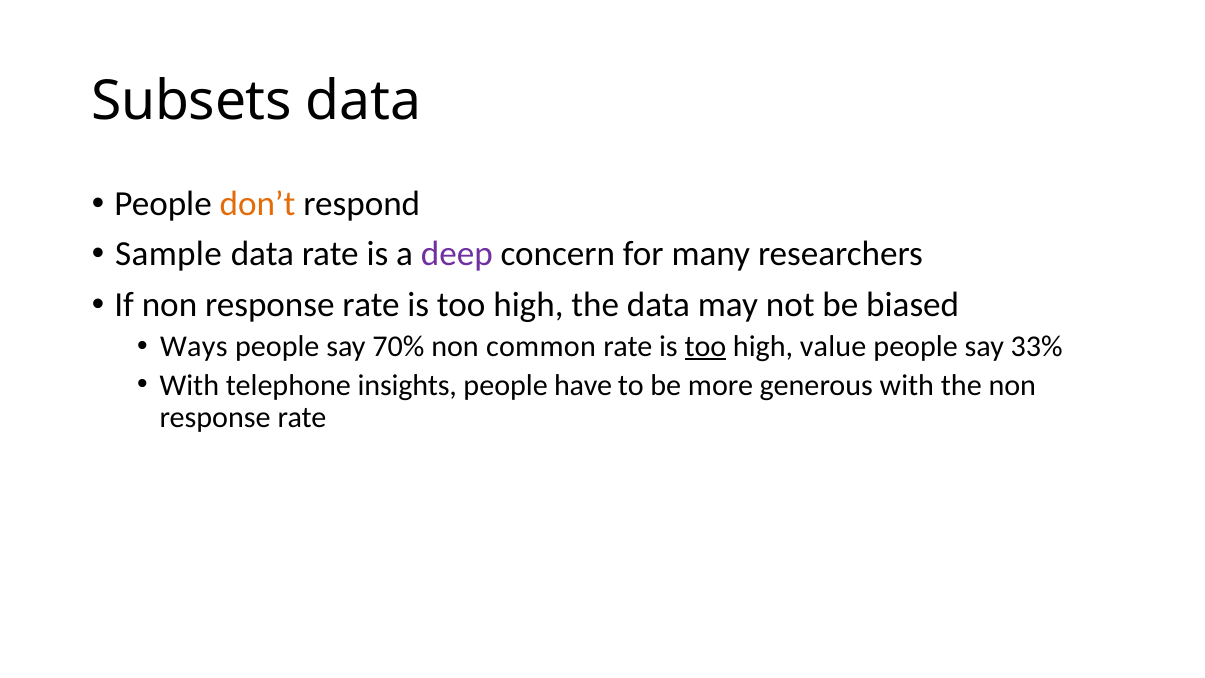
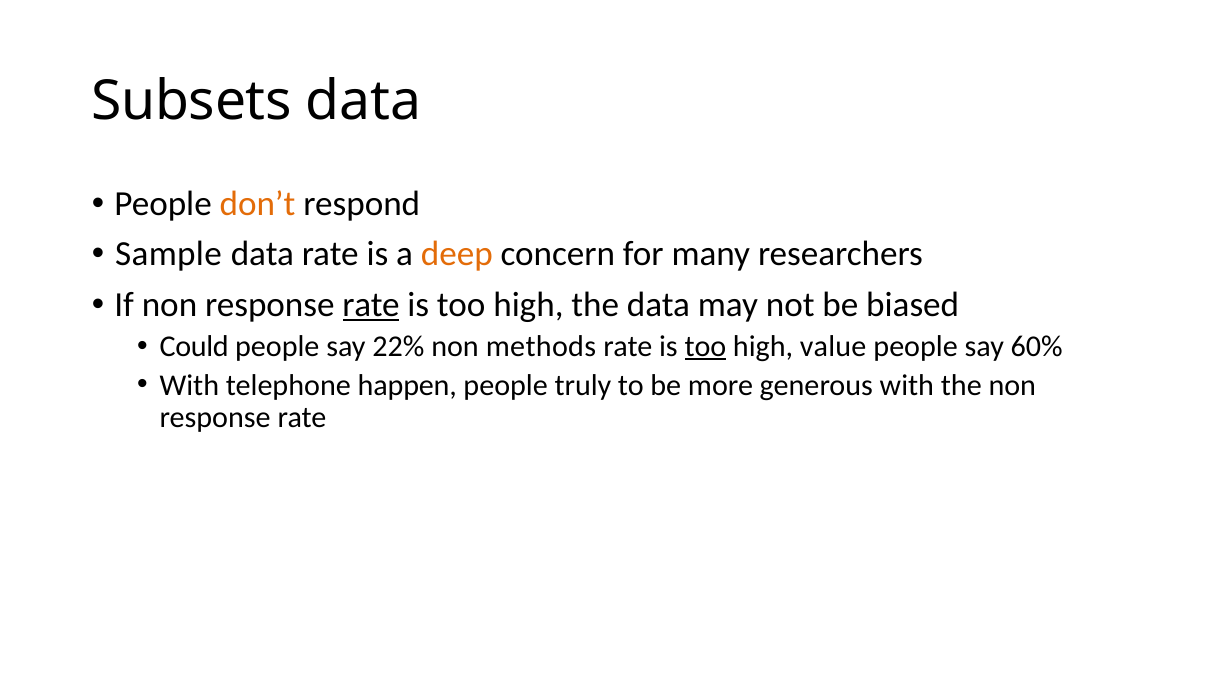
deep colour: purple -> orange
rate at (371, 305) underline: none -> present
Ways: Ways -> Could
70%: 70% -> 22%
common: common -> methods
33%: 33% -> 60%
insights: insights -> happen
have: have -> truly
